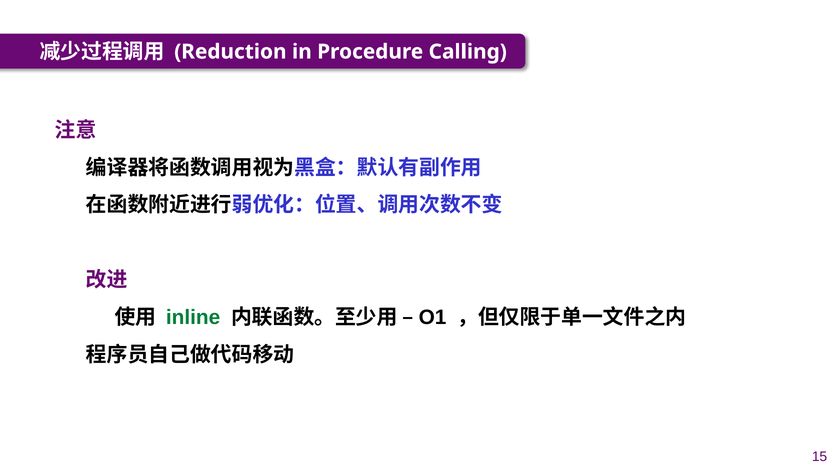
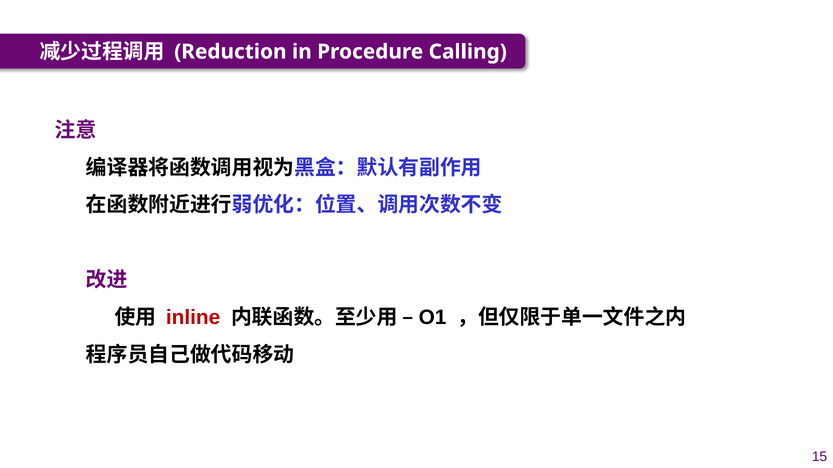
inline colour: green -> red
